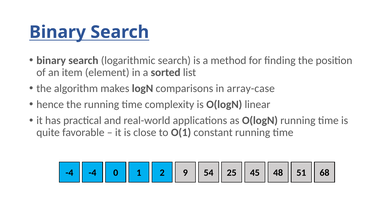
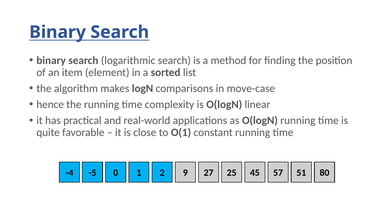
array-case: array-case -> move-case
-4 -4: -4 -> -5
54: 54 -> 27
48: 48 -> 57
68: 68 -> 80
